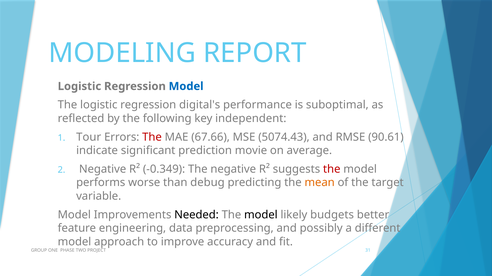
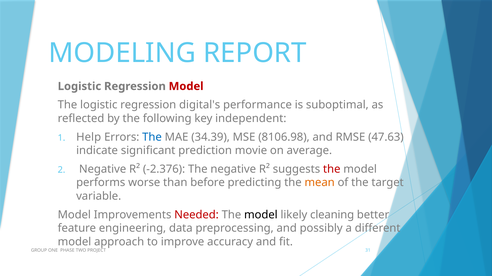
Model at (186, 87) colour: blue -> red
Tour: Tour -> Help
The at (152, 137) colour: red -> blue
67.66: 67.66 -> 34.39
5074.43: 5074.43 -> 8106.98
90.61: 90.61 -> 47.63
-0.349: -0.349 -> -2.376
debug: debug -> before
Needed colour: black -> red
budgets: budgets -> cleaning
